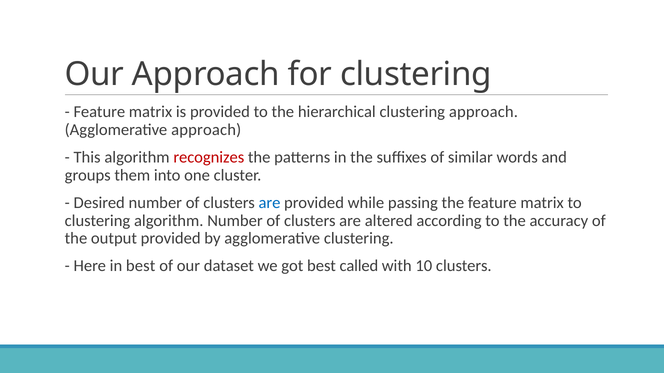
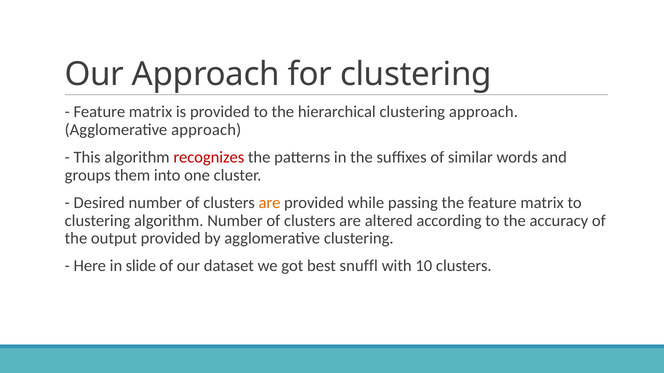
are at (269, 203) colour: blue -> orange
in best: best -> slide
called: called -> snuffl
